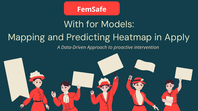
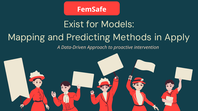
With: With -> Exist
Heatmap: Heatmap -> Methods
